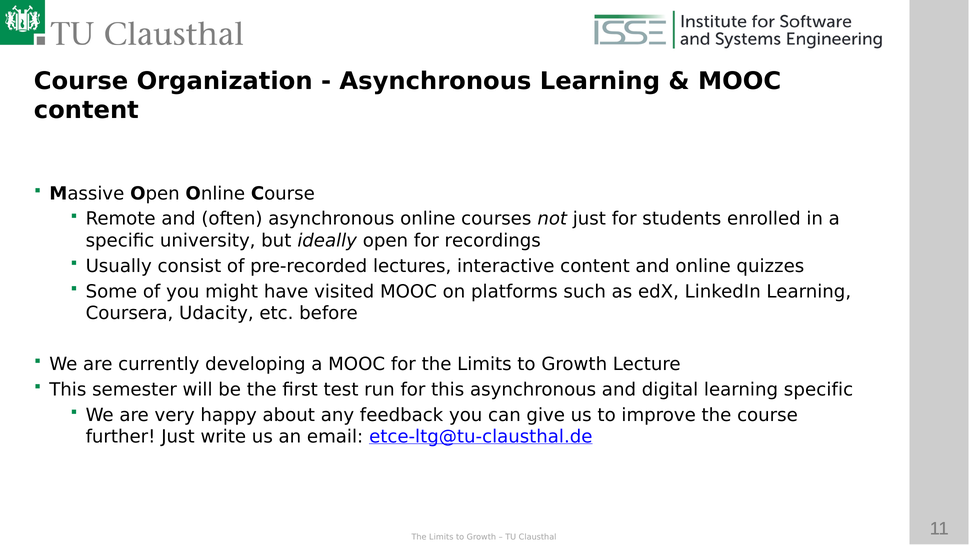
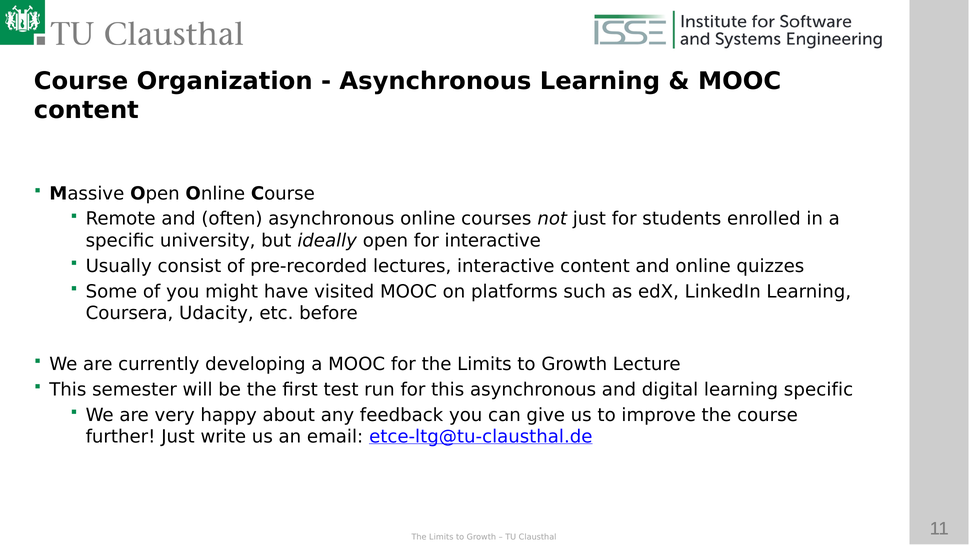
for recordings: recordings -> interactive
